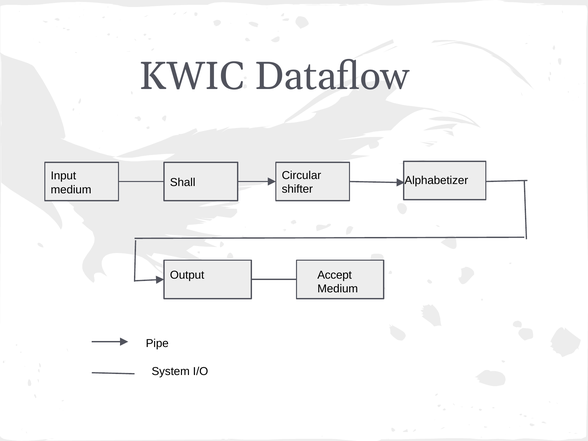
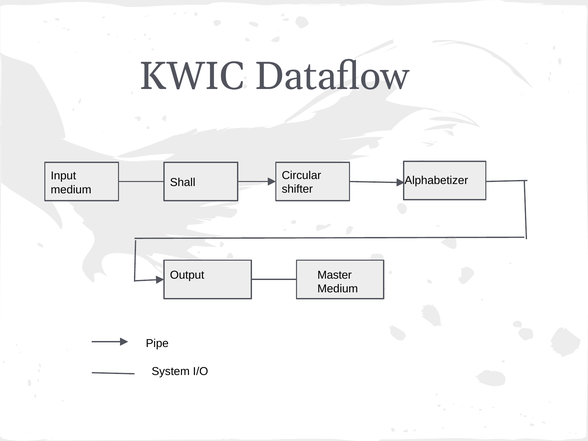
Accept: Accept -> Master
